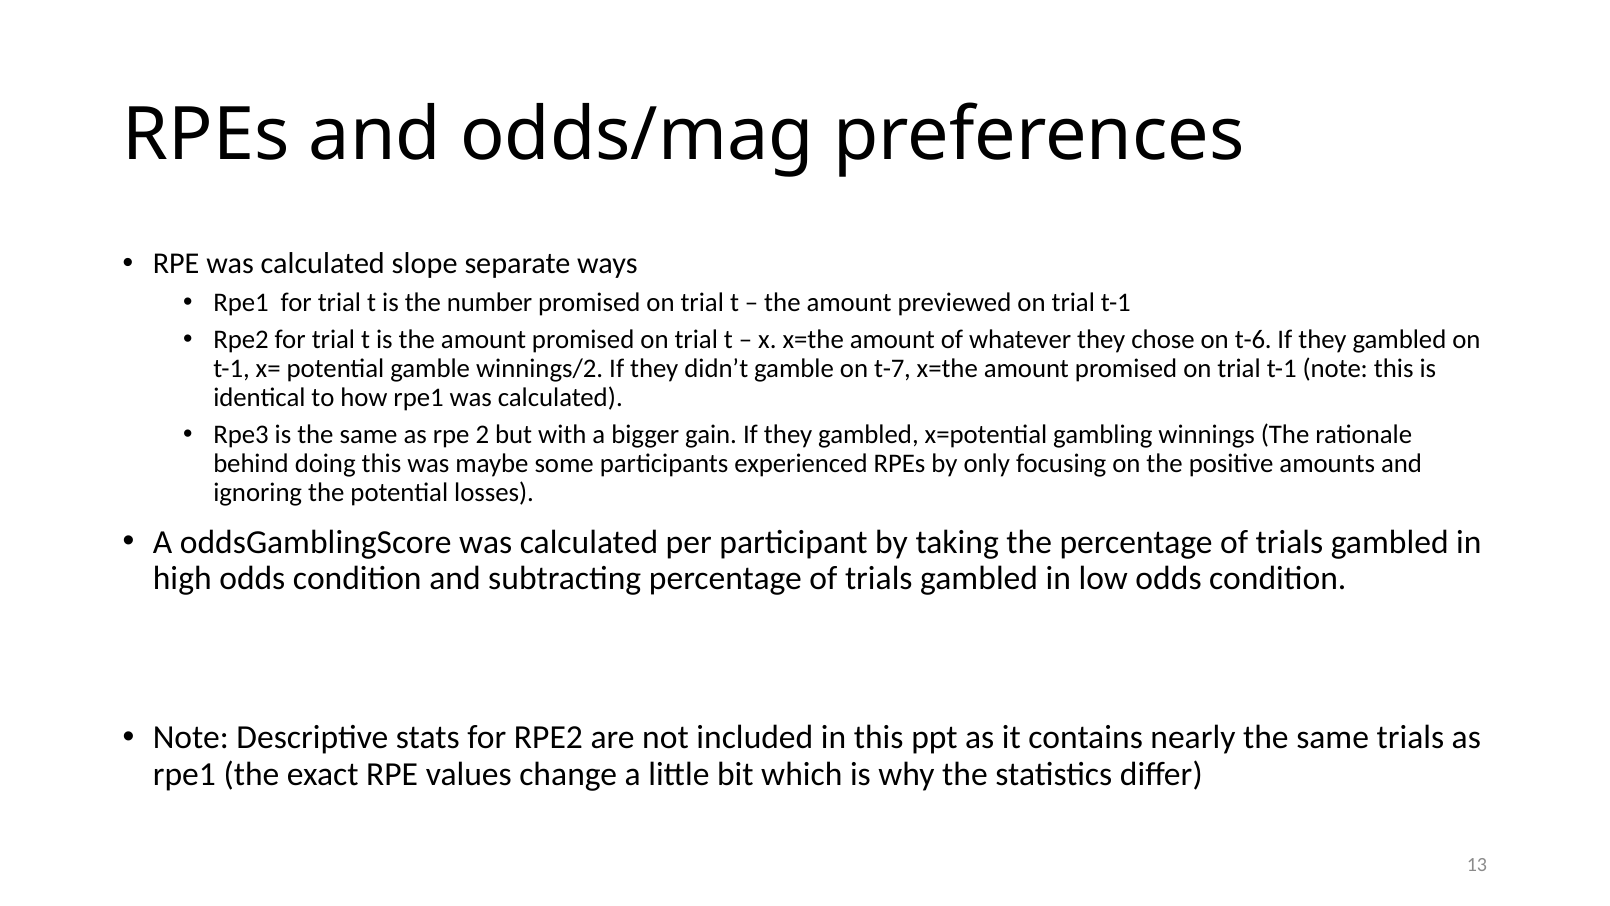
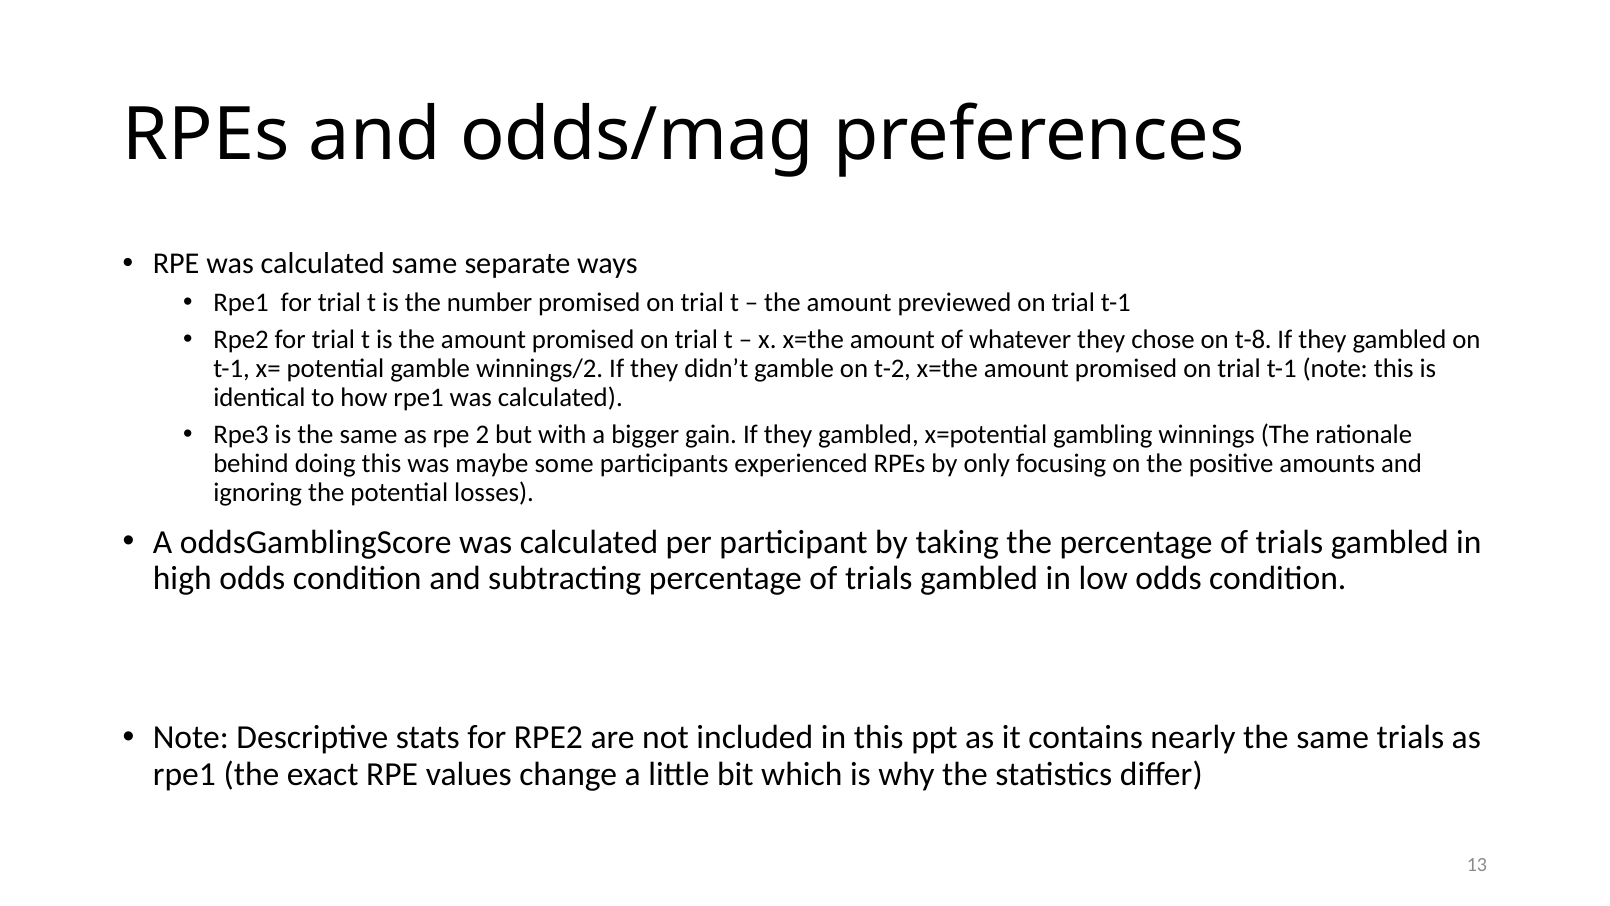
calculated slope: slope -> same
t-6: t-6 -> t-8
t-7: t-7 -> t-2
